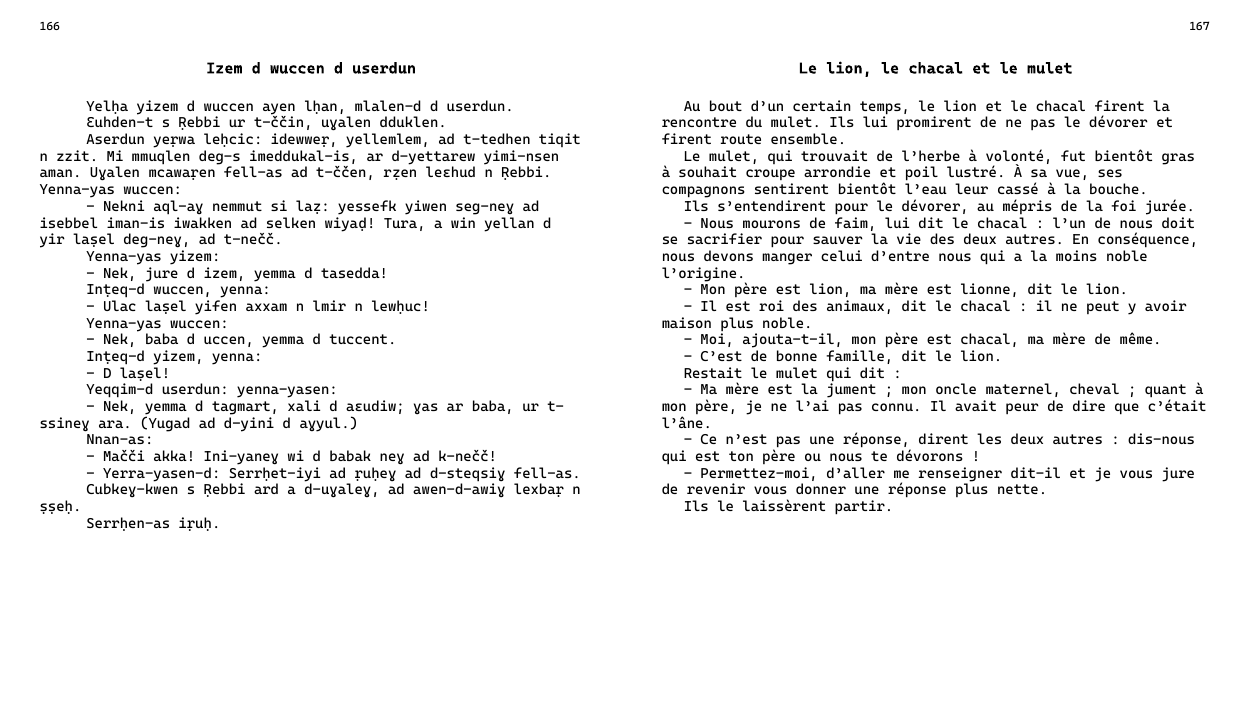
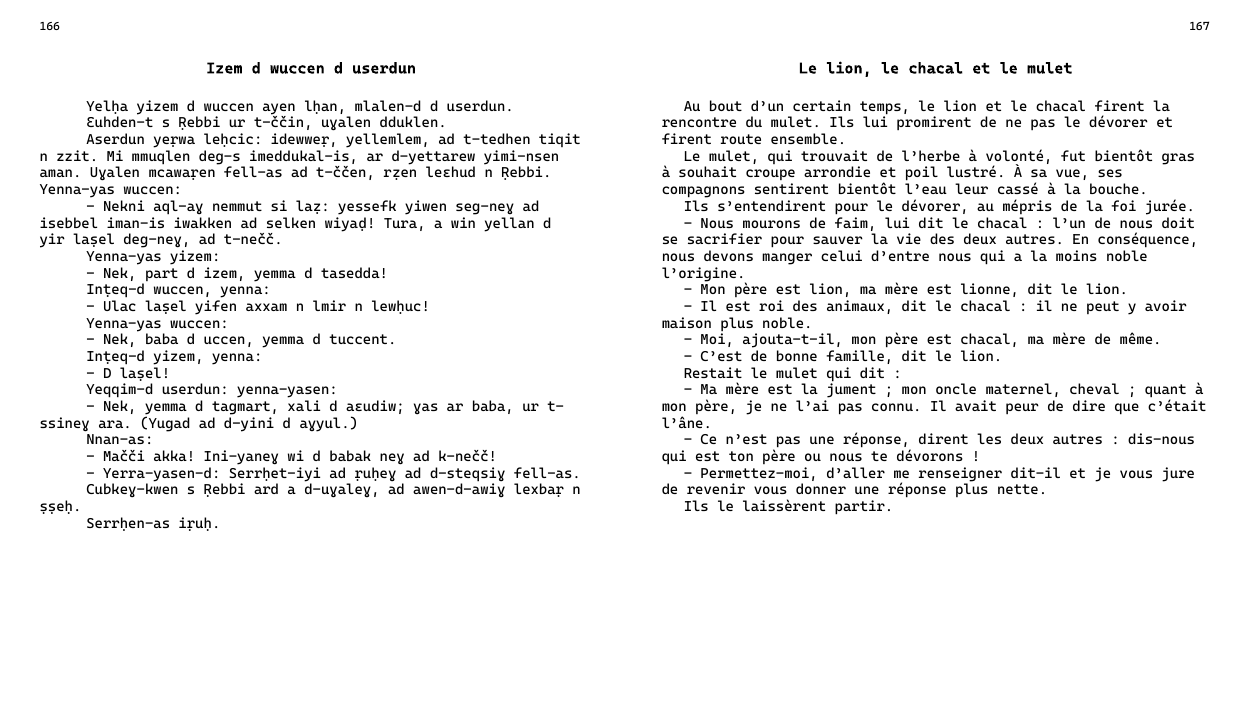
Nek jure: jure -> part
